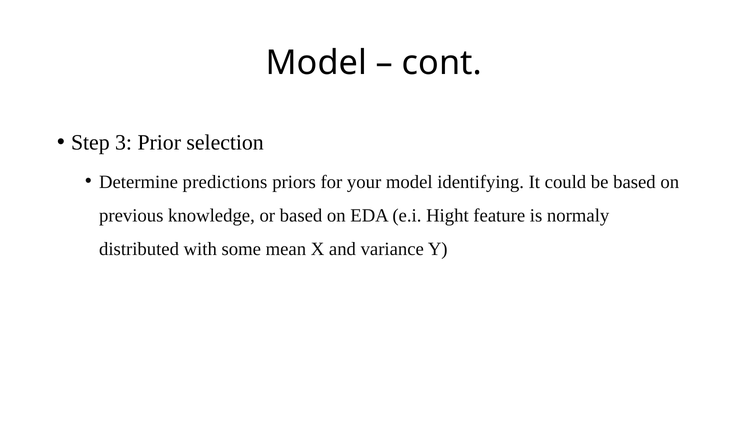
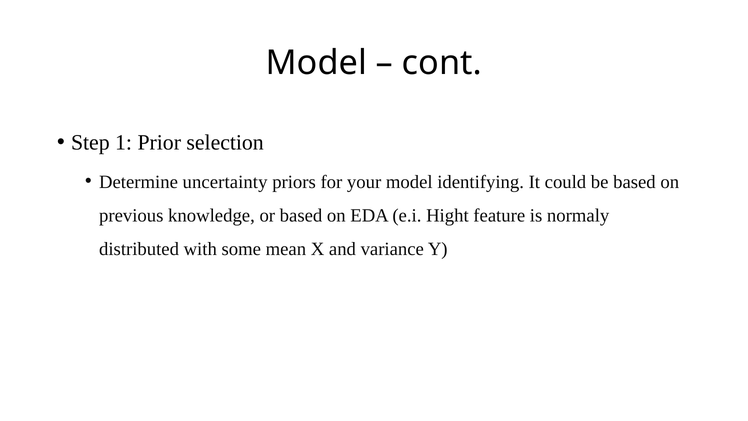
3: 3 -> 1
predictions: predictions -> uncertainty
